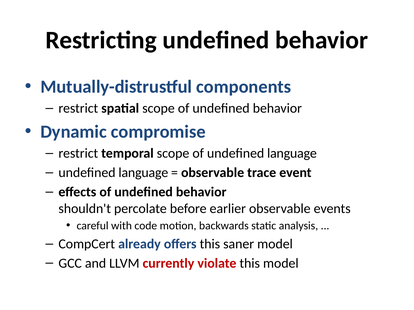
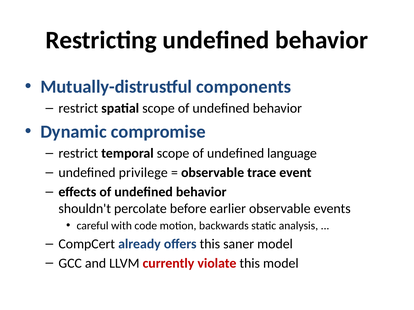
language at (143, 173): language -> privilege
